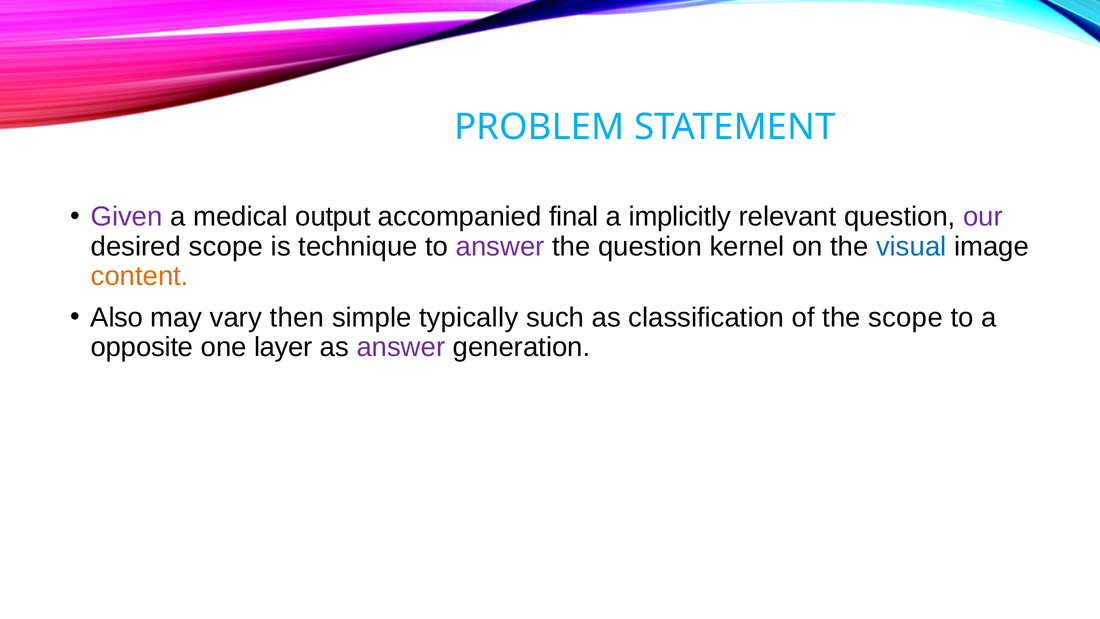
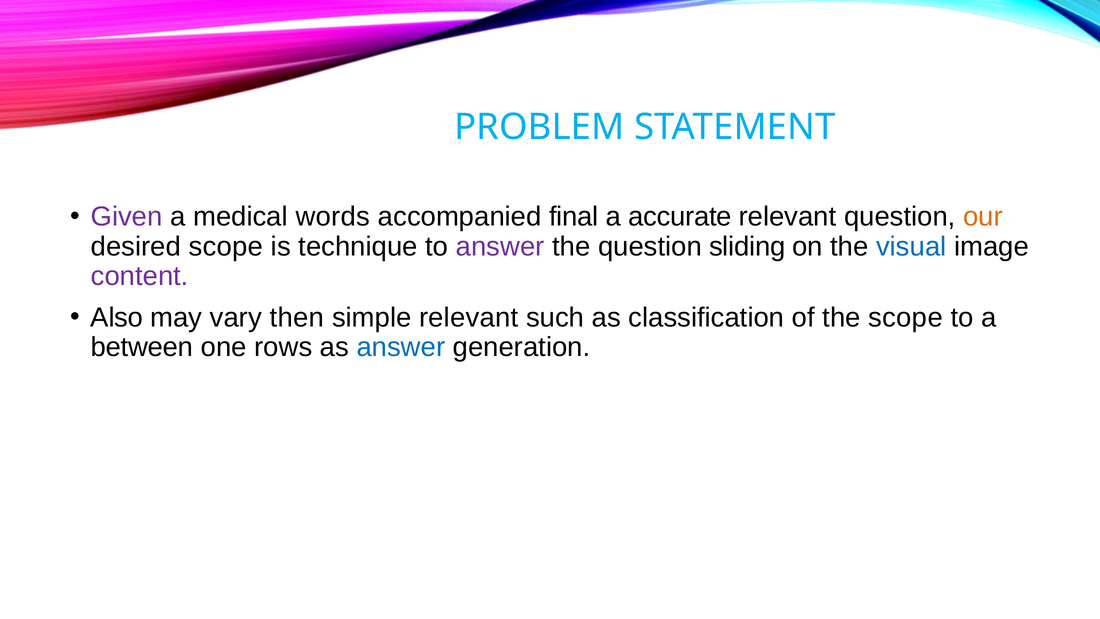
output: output -> words
implicitly: implicitly -> accurate
our colour: purple -> orange
kernel: kernel -> sliding
content colour: orange -> purple
simple typically: typically -> relevant
opposite: opposite -> between
layer: layer -> rows
answer at (401, 347) colour: purple -> blue
